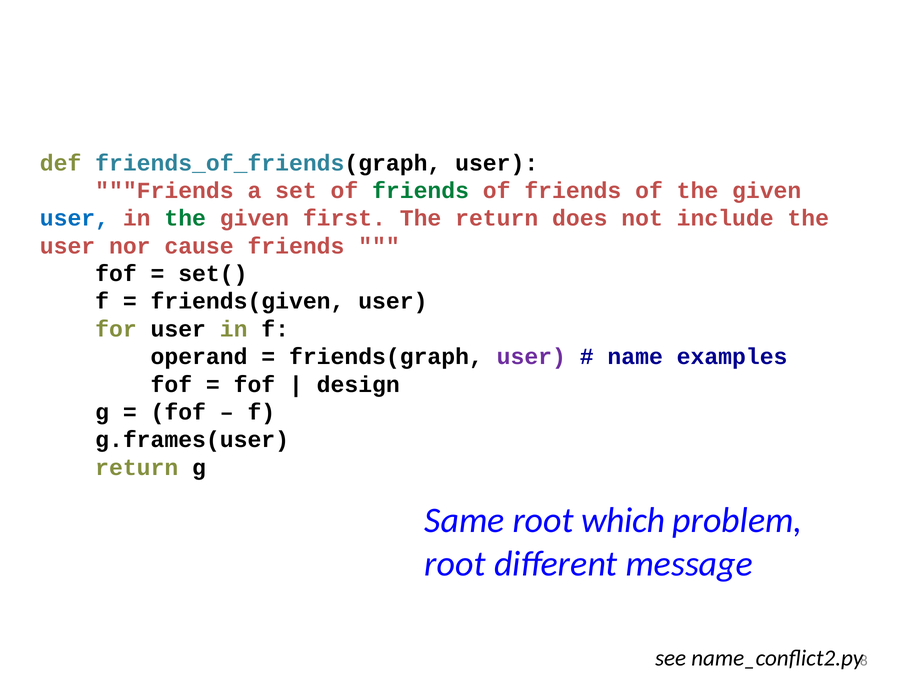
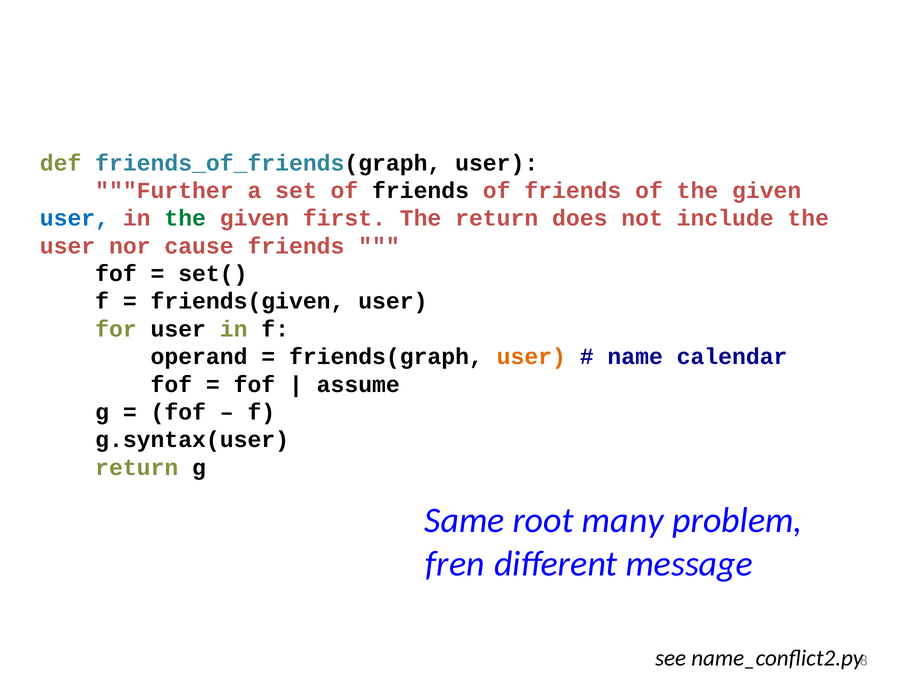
Friends at (164, 191): Friends -> Further
friends at (421, 191) colour: green -> black
user at (531, 357) colour: purple -> orange
examples: examples -> calendar
design: design -> assume
g.frames(user: g.frames(user -> g.syntax(user
which: which -> many
root at (455, 564): root -> fren
